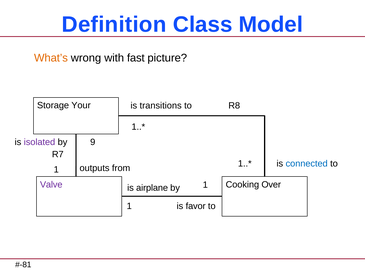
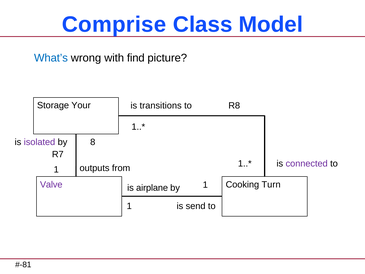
Definition: Definition -> Comprise
What’s colour: orange -> blue
fast: fast -> find
9: 9 -> 8
connected colour: blue -> purple
Over: Over -> Turn
favor: favor -> send
